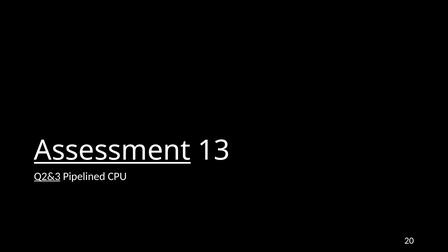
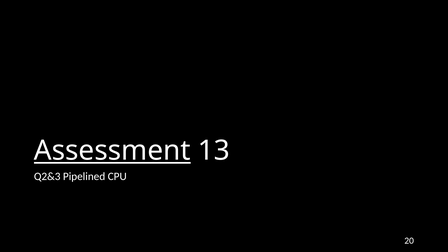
Q2&3 underline: present -> none
